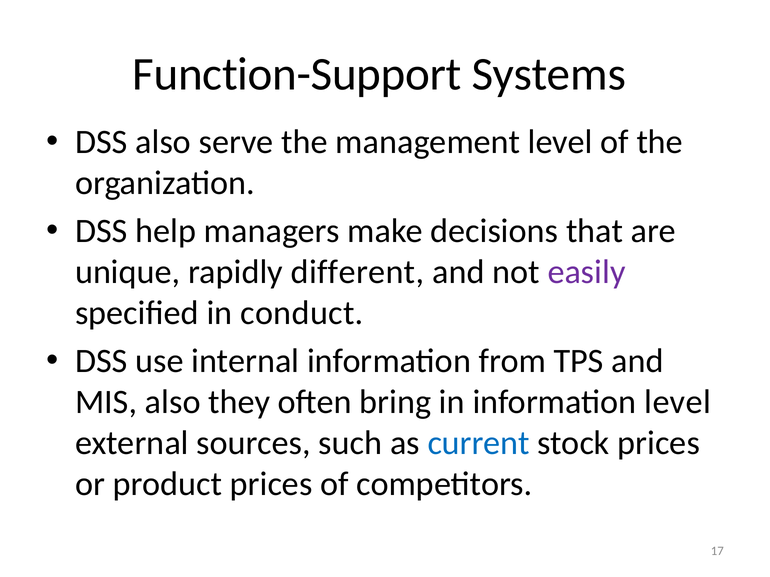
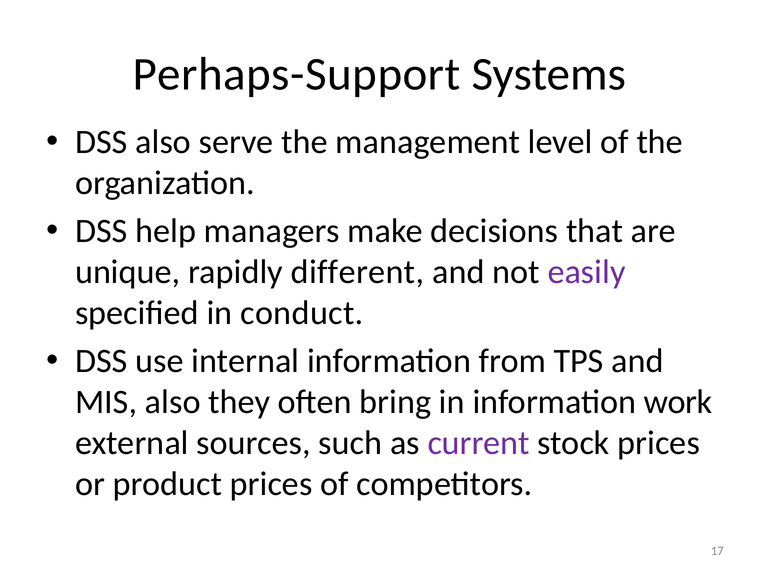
Function-Support: Function-Support -> Perhaps-Support
information level: level -> work
current colour: blue -> purple
